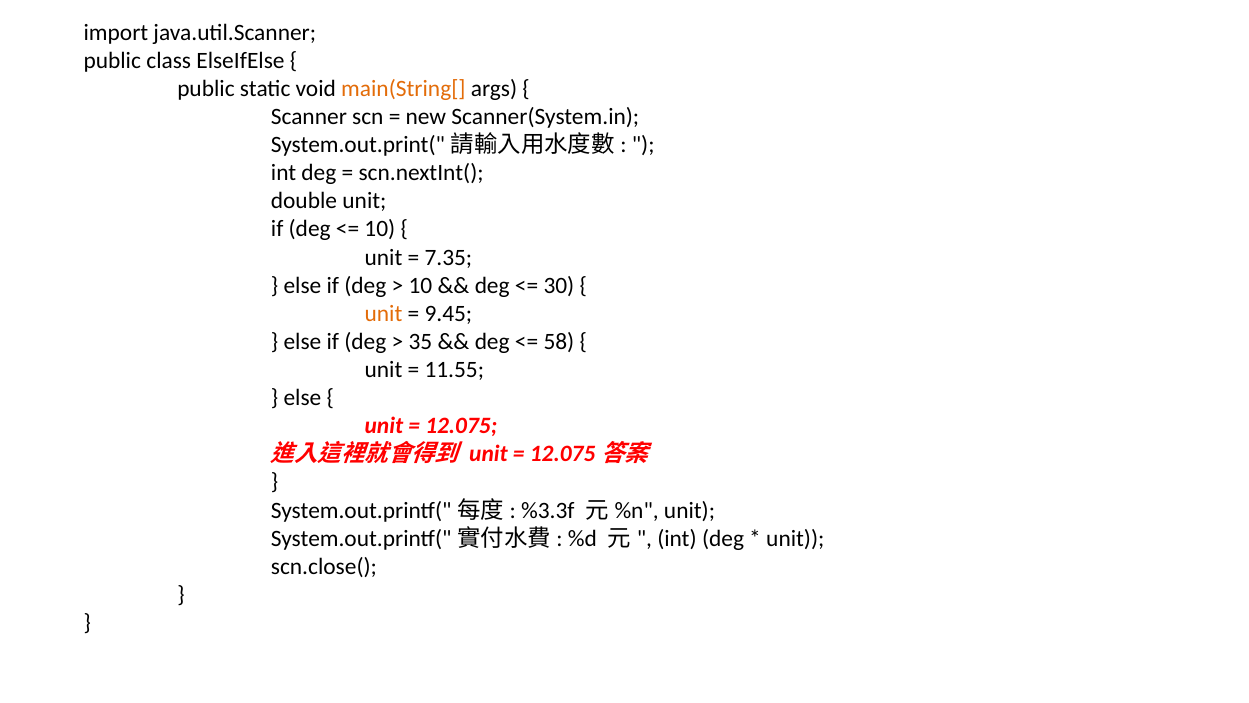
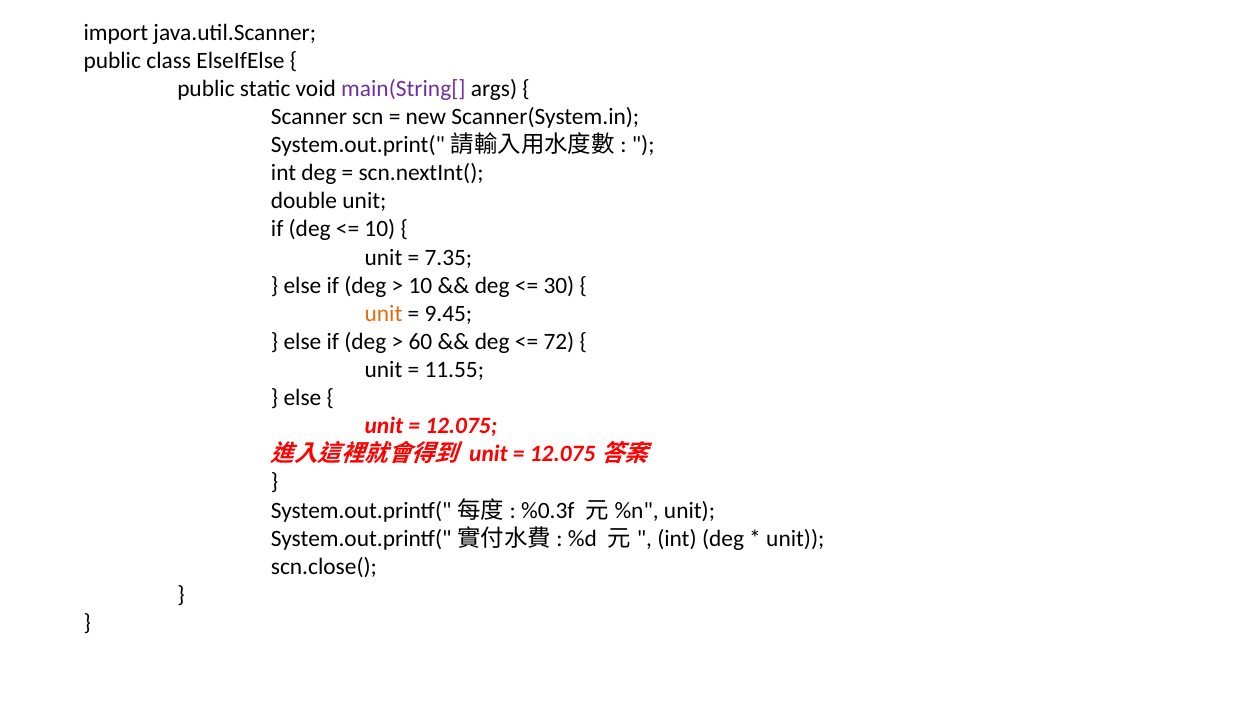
main(String[ colour: orange -> purple
35: 35 -> 60
58: 58 -> 72
%3.3f: %3.3f -> %0.3f
